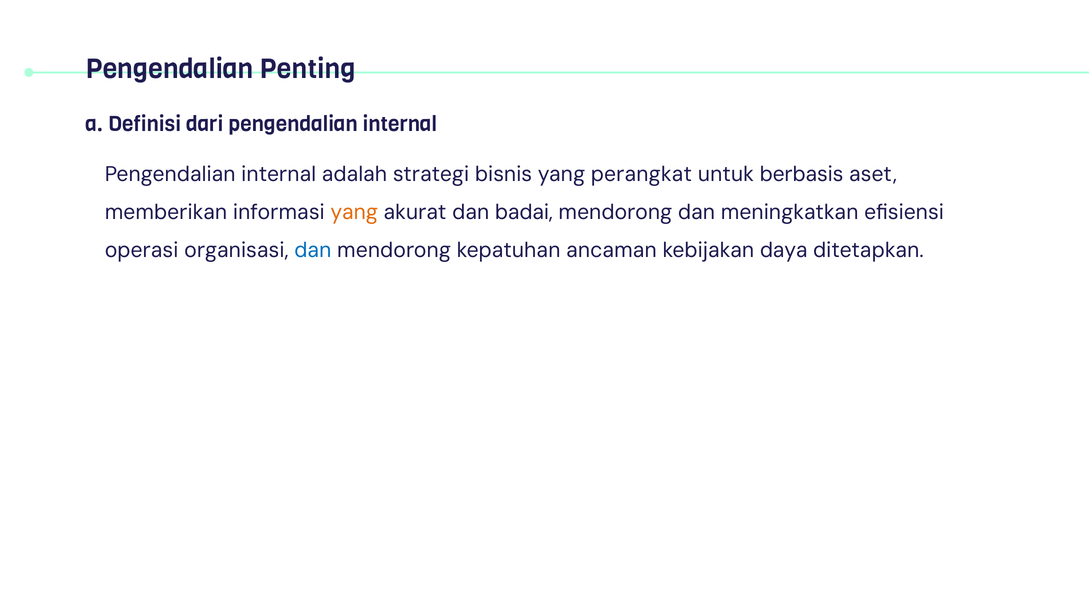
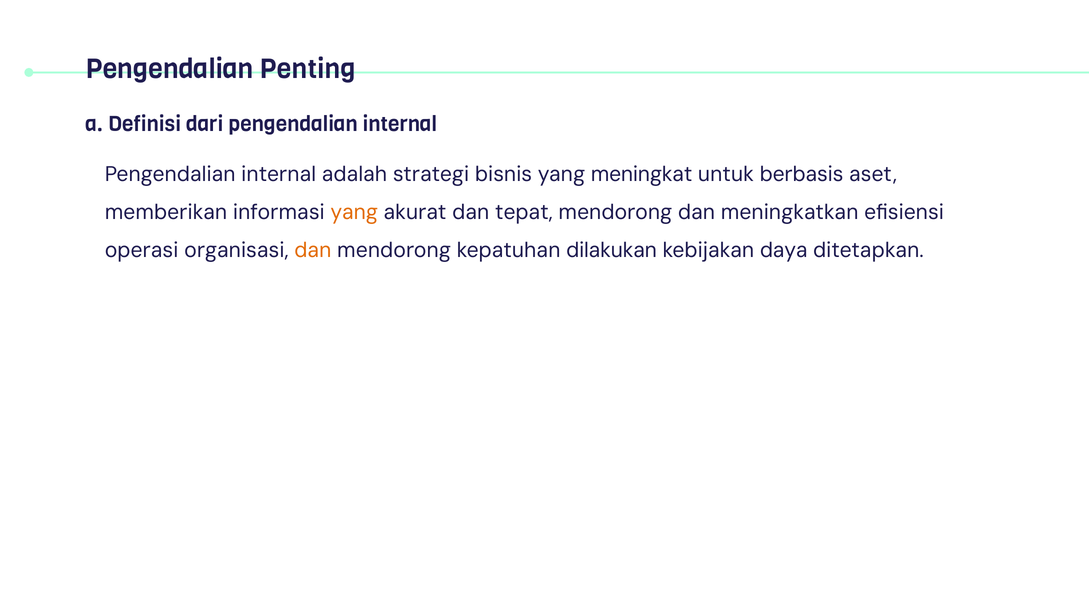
perangkat: perangkat -> meningkat
badai: badai -> tepat
dan at (313, 250) colour: blue -> orange
ancaman: ancaman -> dilakukan
